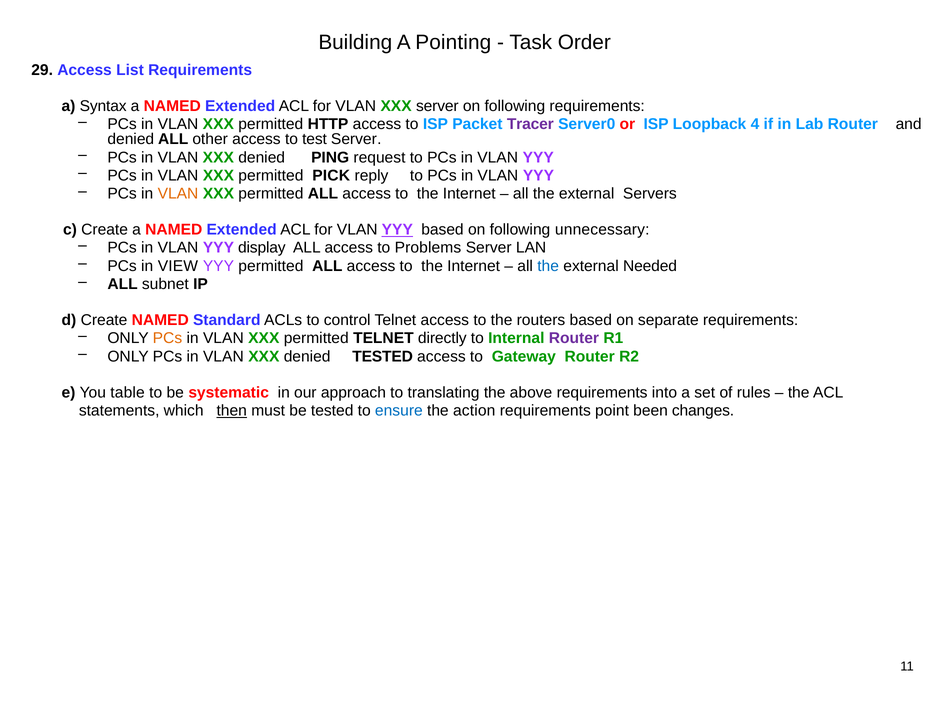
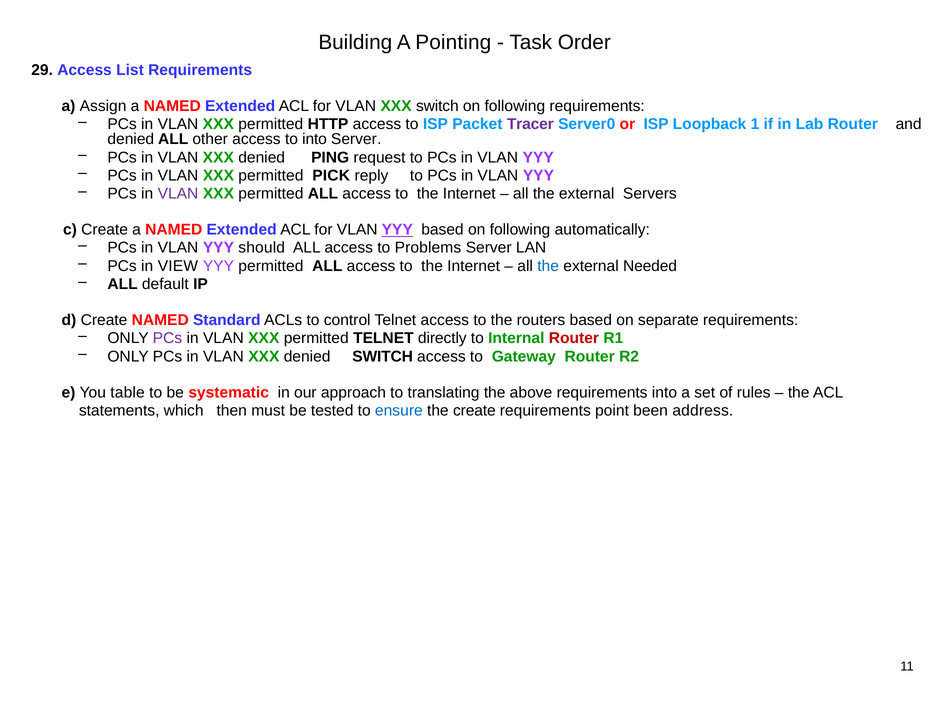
Syntax: Syntax -> Assign
XXX server: server -> switch
4: 4 -> 1
to test: test -> into
VLAN at (178, 194) colour: orange -> purple
unnecessary: unnecessary -> automatically
display: display -> should
subnet: subnet -> default
PCs at (167, 339) colour: orange -> purple
Router at (574, 339) colour: purple -> red
denied TESTED: TESTED -> SWITCH
then underline: present -> none
the action: action -> create
changes: changes -> address
